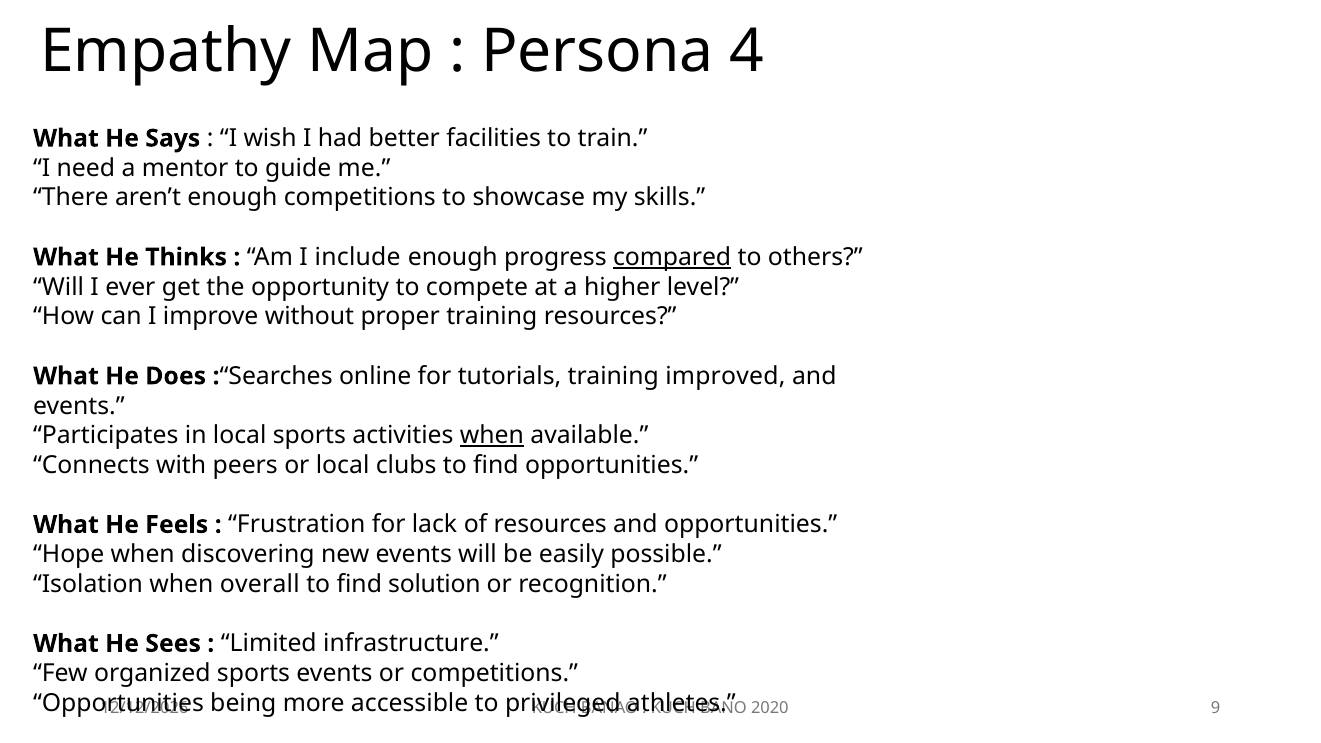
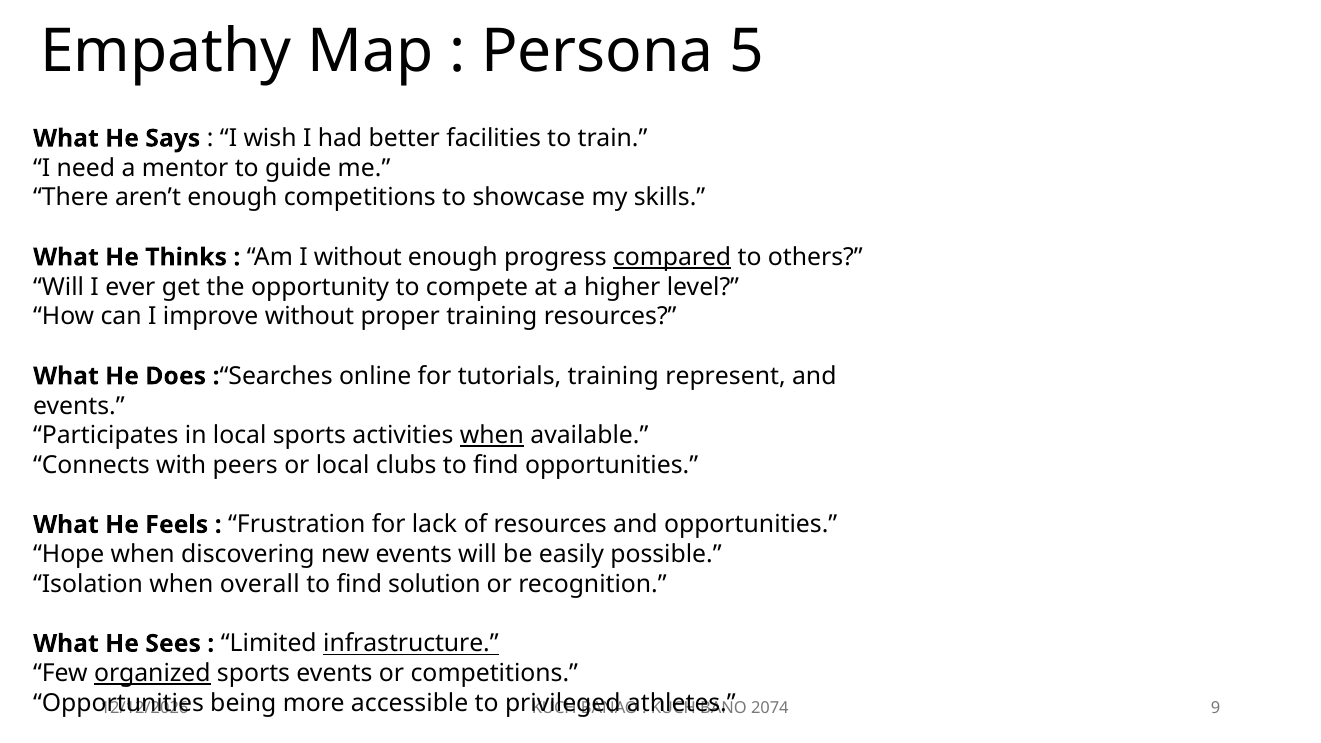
4: 4 -> 5
I include: include -> without
improved: improved -> represent
infrastructure underline: none -> present
organized underline: none -> present
2020: 2020 -> 2074
